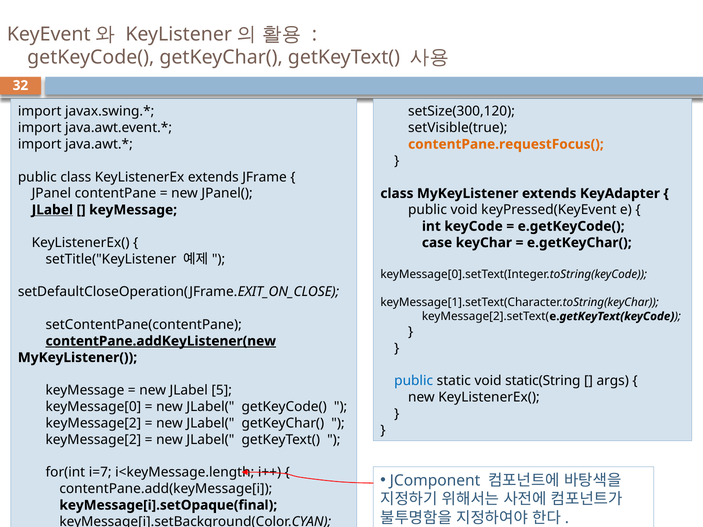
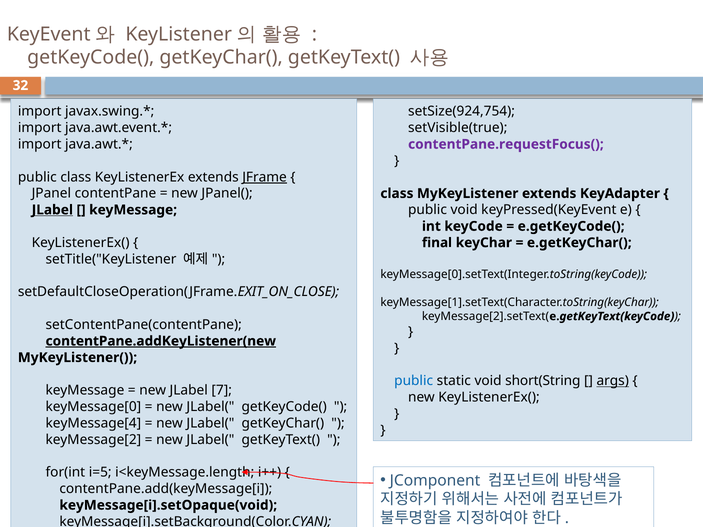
setSize(300,120: setSize(300,120 -> setSize(924,754
contentPane.requestFocus( colour: orange -> purple
JFrame underline: none -> present
case: case -> final
static(String: static(String -> short(String
args underline: none -> present
5: 5 -> 7
keyMessage[2 at (93, 423): keyMessage[2 -> keyMessage[4
i=7: i=7 -> i=5
keyMessage[i].setOpaque(final: keyMessage[i].setOpaque(final -> keyMessage[i].setOpaque(void
